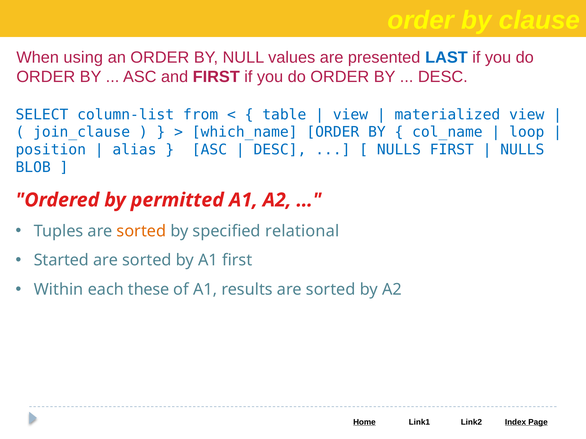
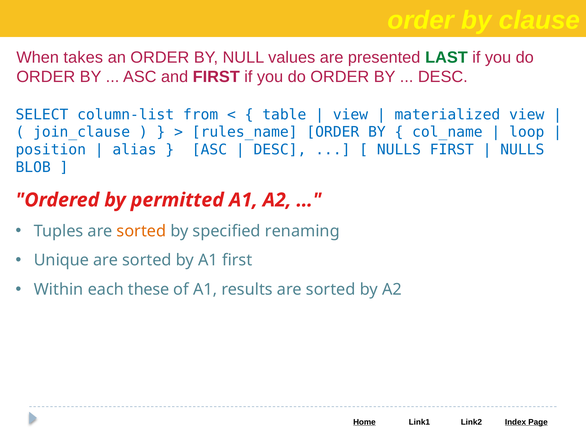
using: using -> takes
LAST colour: blue -> green
which_name: which_name -> rules_name
relational: relational -> renaming
Started: Started -> Unique
